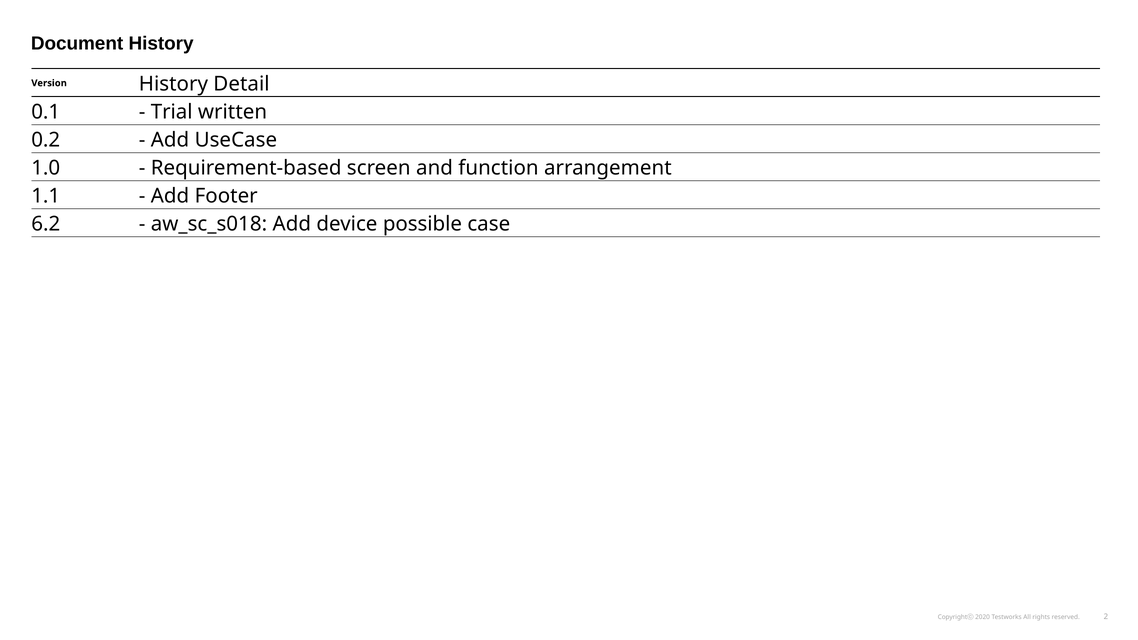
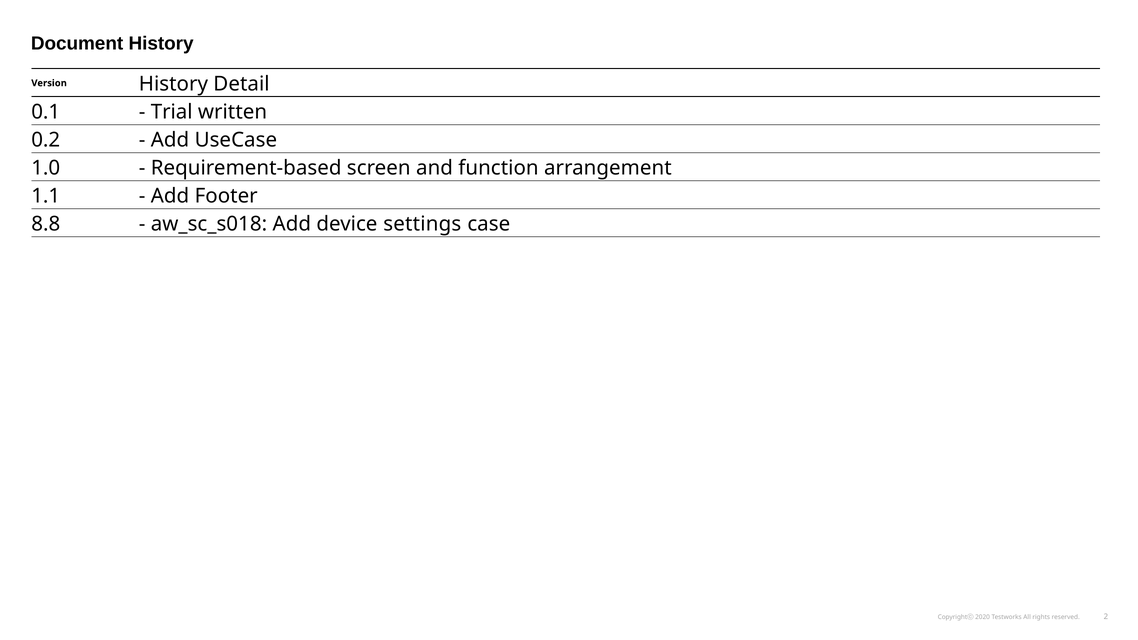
6.2: 6.2 -> 8.8
possible: possible -> settings
